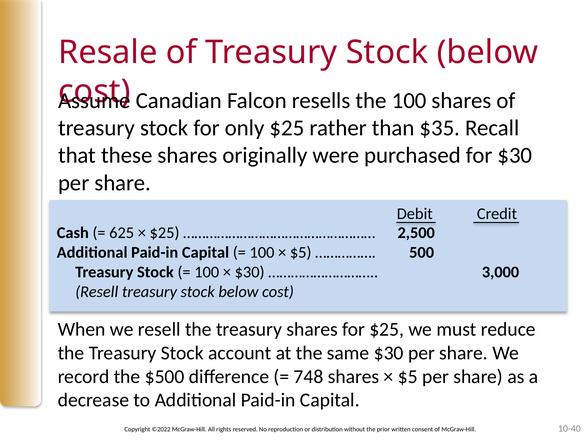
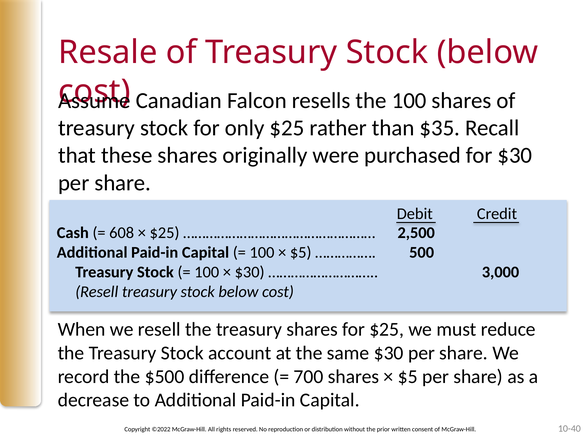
625: 625 -> 608
748: 748 -> 700
